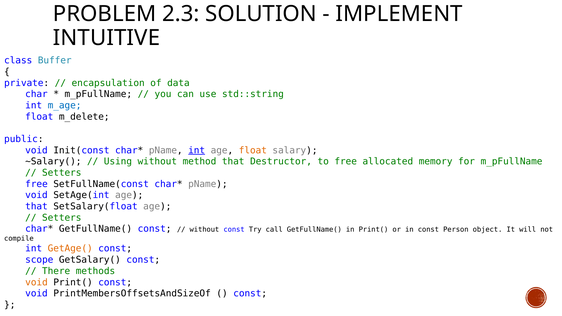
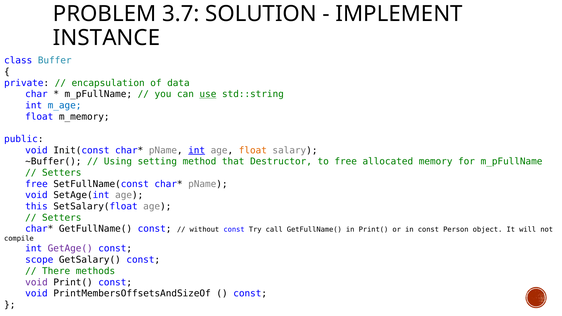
2.3: 2.3 -> 3.7
INTUITIVE: INTUITIVE -> INSTANCE
use underline: none -> present
m_delete: m_delete -> m_memory
~Salary(: ~Salary( -> ~Buffer(
Using without: without -> setting
that at (36, 207): that -> this
GetAge( colour: orange -> purple
void at (36, 282) colour: orange -> purple
